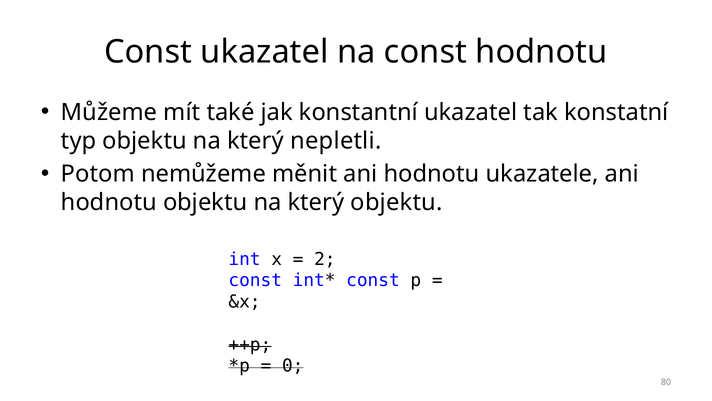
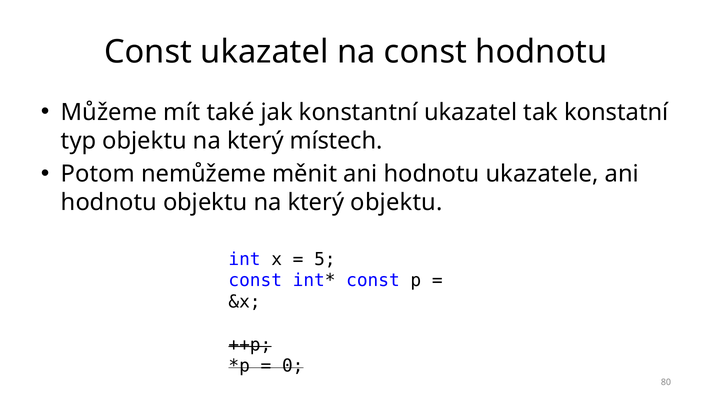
nepletli: nepletli -> místech
2: 2 -> 5
